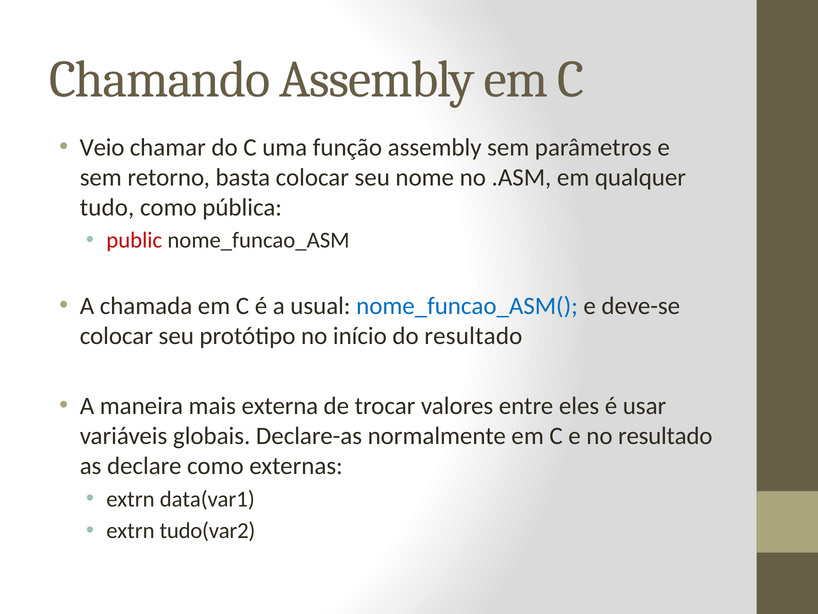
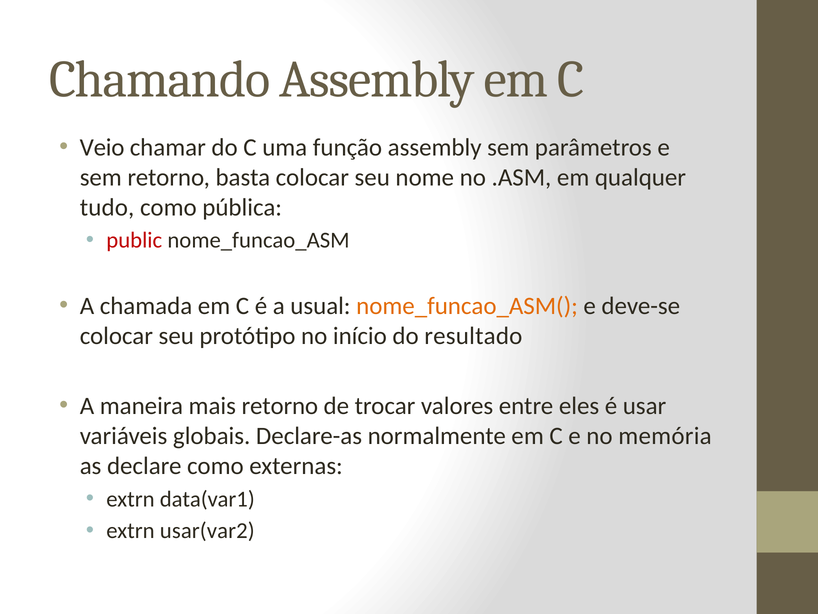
nome_funcao_ASM( colour: blue -> orange
mais externa: externa -> retorno
no resultado: resultado -> memória
tudo(var2: tudo(var2 -> usar(var2
